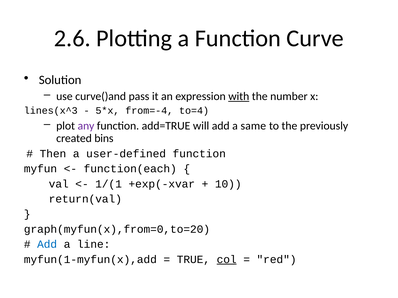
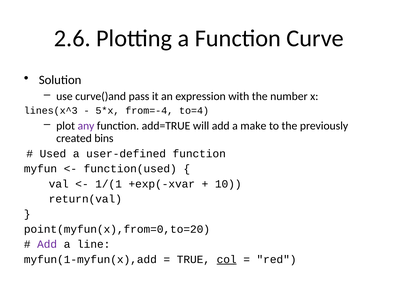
with underline: present -> none
same: same -> make
Then: Then -> Used
function(each: function(each -> function(used
graph(myfun(x),from=0,to=20: graph(myfun(x),from=0,to=20 -> point(myfun(x),from=0,to=20
Add at (47, 245) colour: blue -> purple
